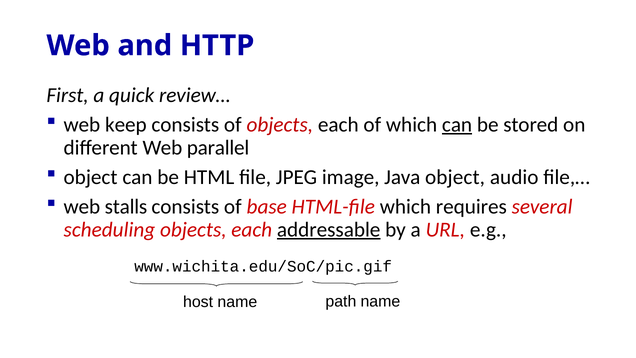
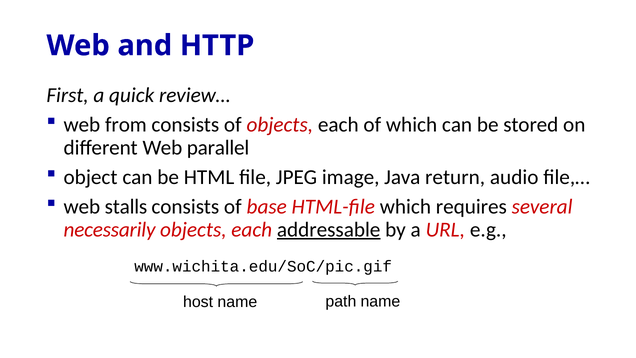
keep: keep -> from
can at (457, 125) underline: present -> none
Java object: object -> return
scheduling: scheduling -> necessarily
